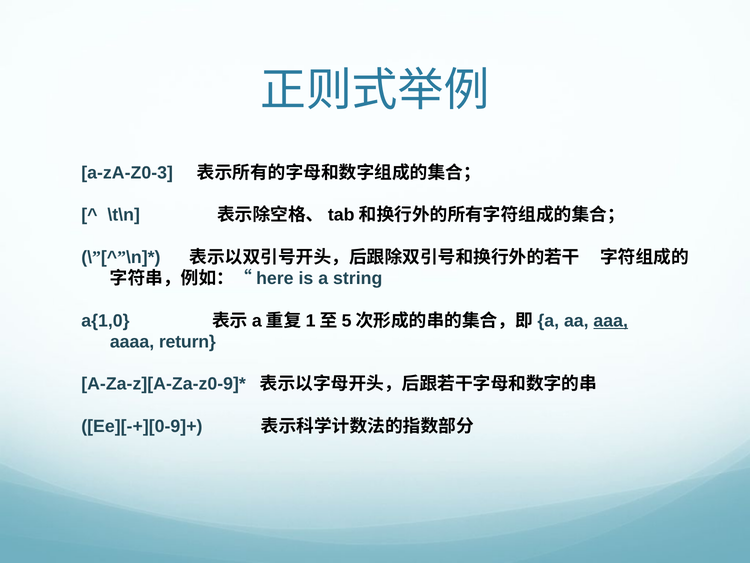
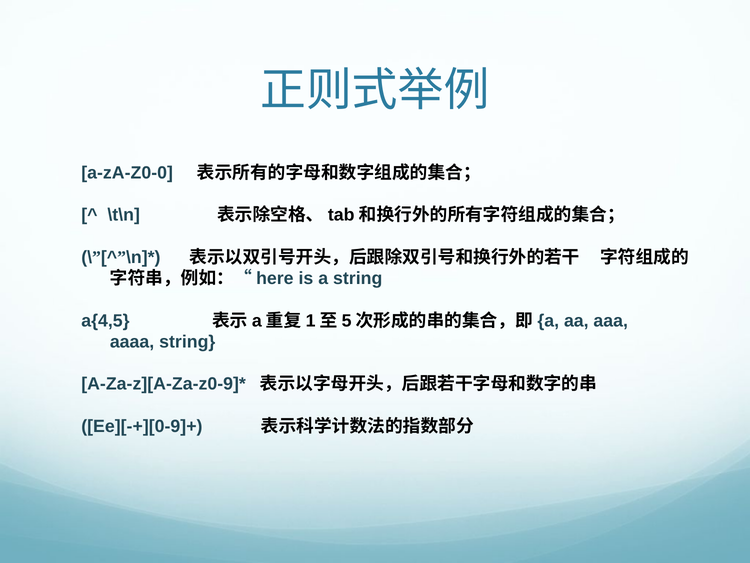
a-zA-Z0-3: a-zA-Z0-3 -> a-zA-Z0-0
a{1,0: a{1,0 -> a{4,5
aaa underline: present -> none
aaaa return: return -> string
